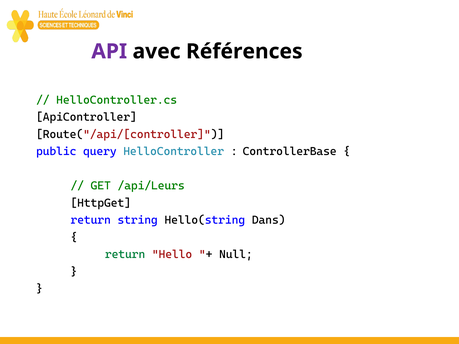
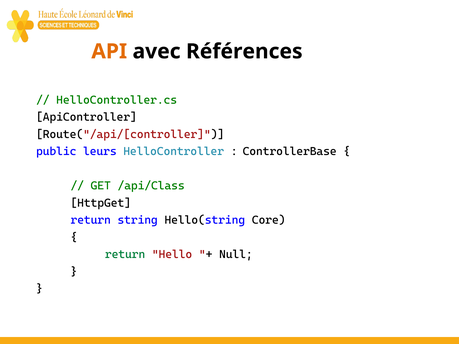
API colour: purple -> orange
query: query -> leurs
/api/Leurs: /api/Leurs -> /api/Class
Dans: Dans -> Core
